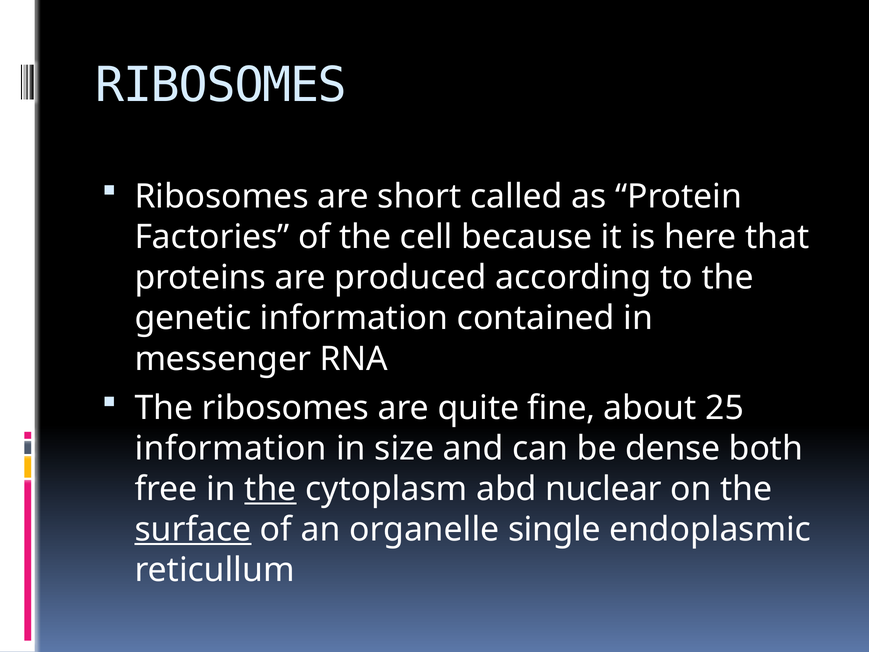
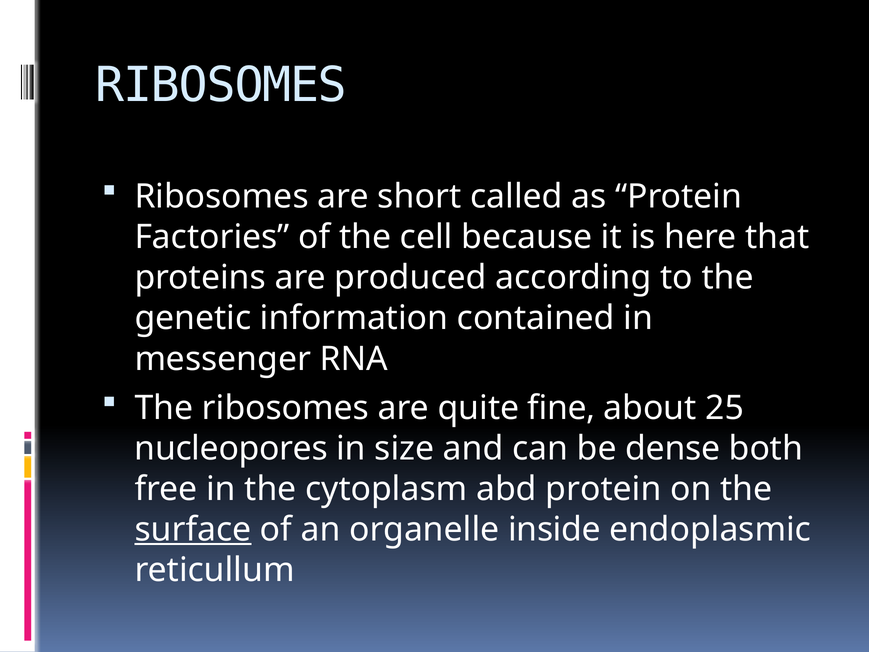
information at (231, 448): information -> nucleopores
the at (271, 489) underline: present -> none
abd nuclear: nuclear -> protein
single: single -> inside
